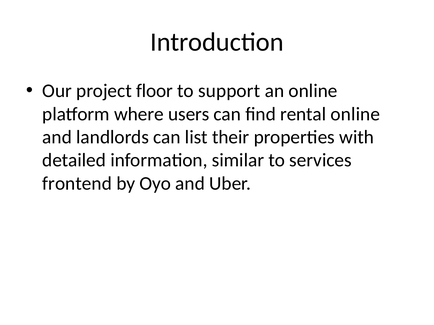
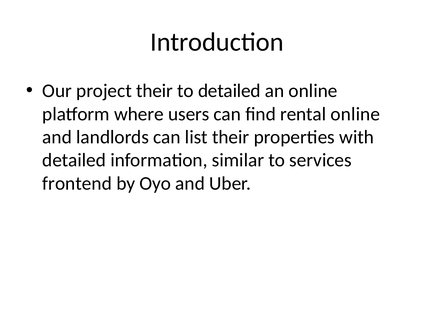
project floor: floor -> their
to support: support -> detailed
